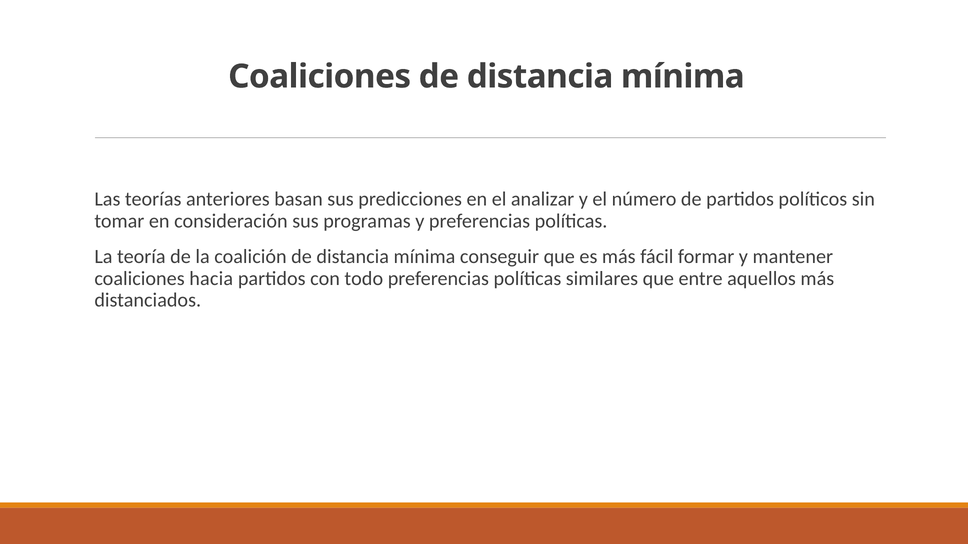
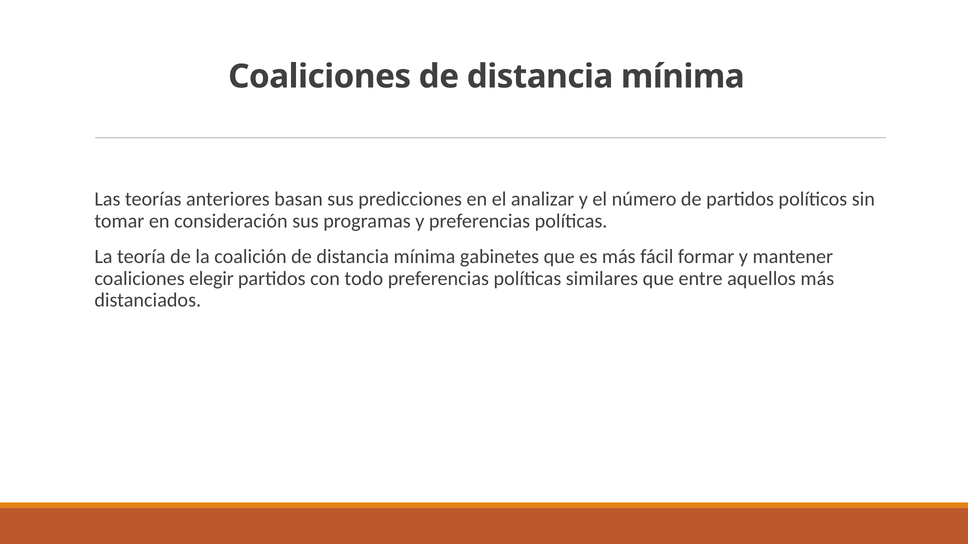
conseguir: conseguir -> gabinetes
hacia: hacia -> elegir
